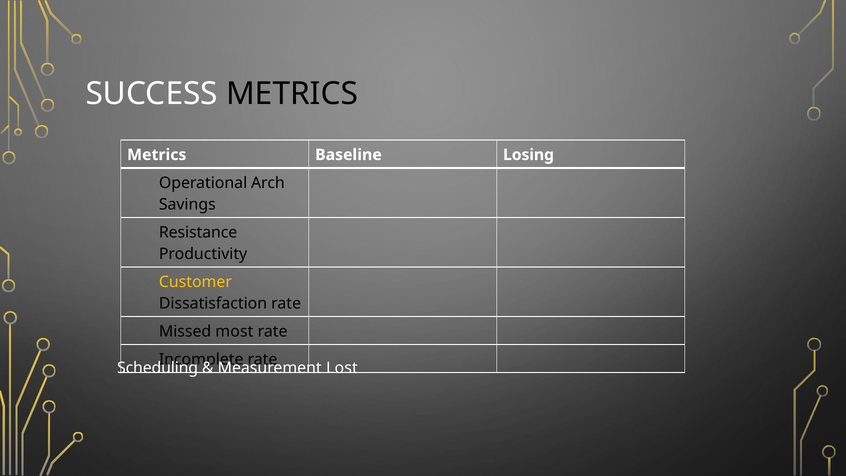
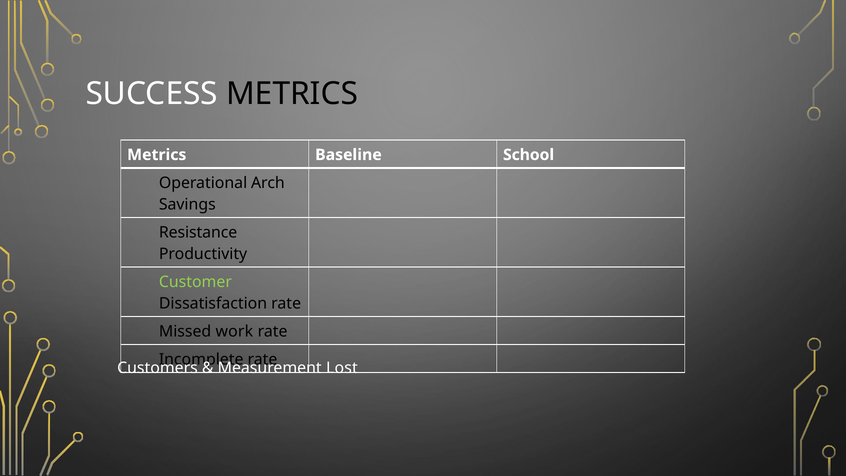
Losing: Losing -> School
Customer colour: yellow -> light green
most: most -> work
Scheduling: Scheduling -> Customers
